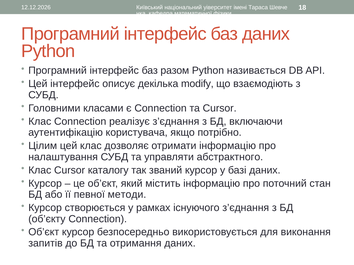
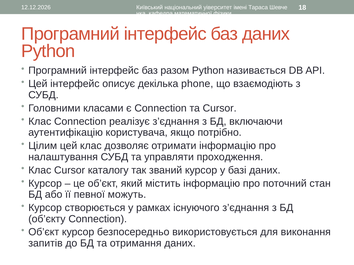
modify: modify -> phone
абстрактного: абстрактного -> проходження
методи: методи -> можуть
